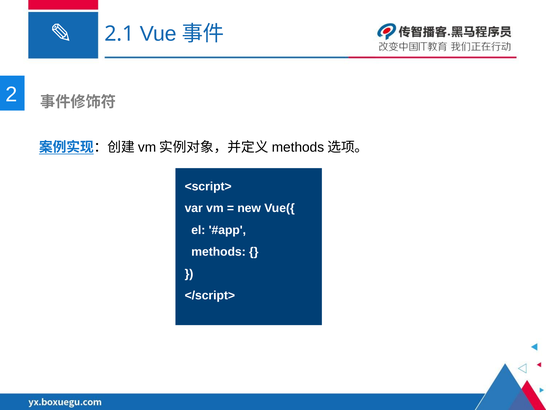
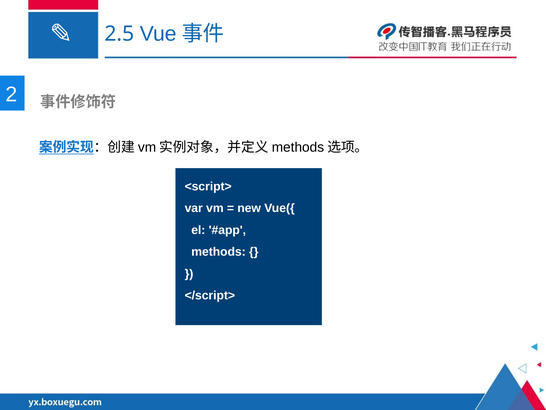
2.1: 2.1 -> 2.5
